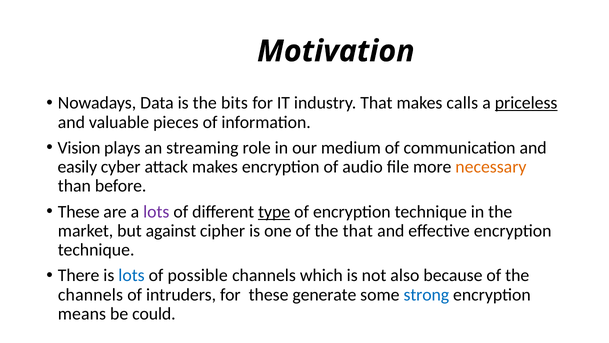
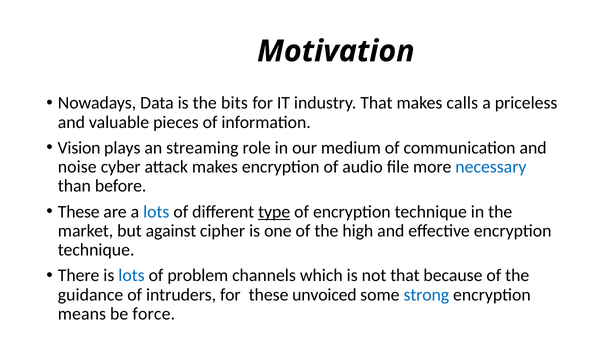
priceless underline: present -> none
easily: easily -> noise
necessary colour: orange -> blue
lots at (156, 211) colour: purple -> blue
the that: that -> high
possible: possible -> problem
not also: also -> that
channels at (90, 294): channels -> guidance
generate: generate -> unvoiced
could: could -> force
